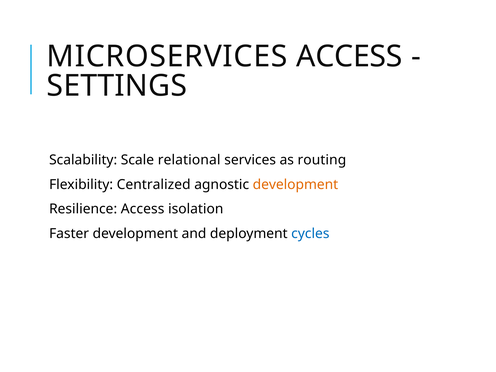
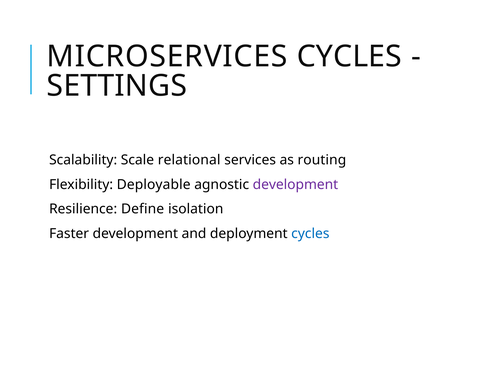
MICROSERVICES ACCESS: ACCESS -> CYCLES
Centralized: Centralized -> Deployable
development at (295, 185) colour: orange -> purple
Resilience Access: Access -> Define
